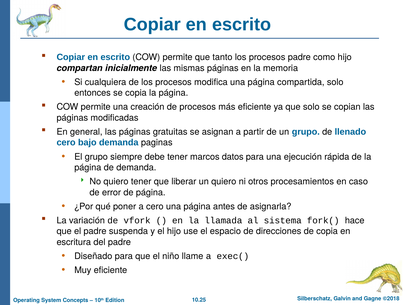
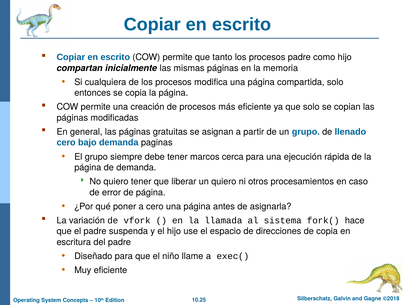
datos: datos -> cerca
